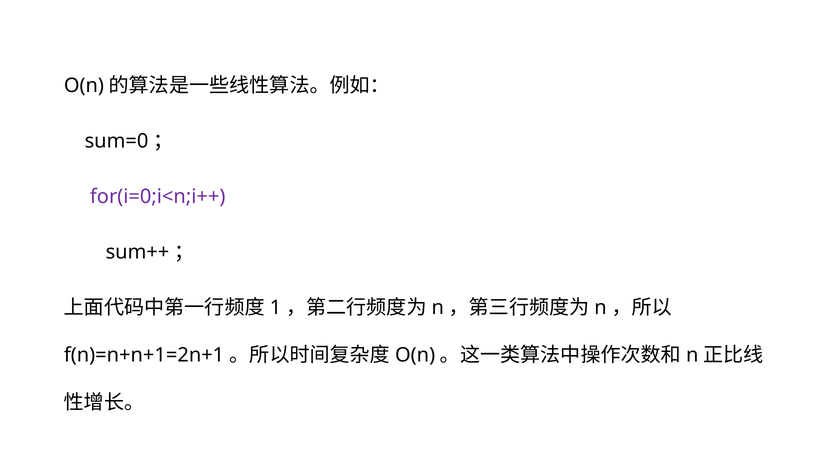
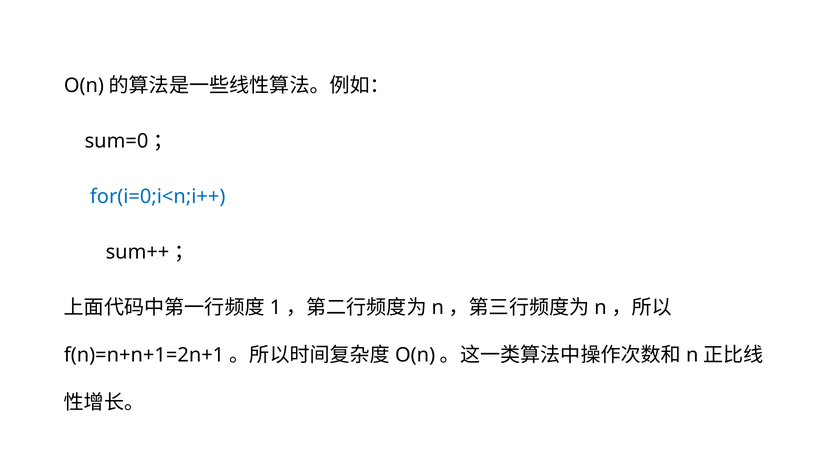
for(i=0;i<n;i++ colour: purple -> blue
